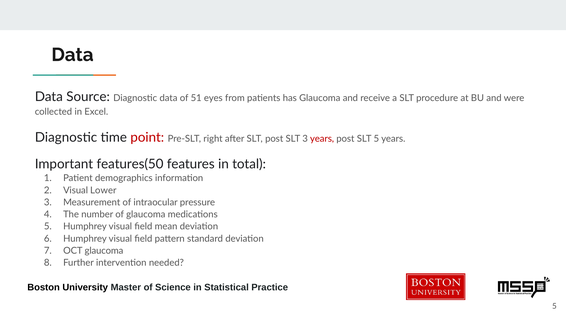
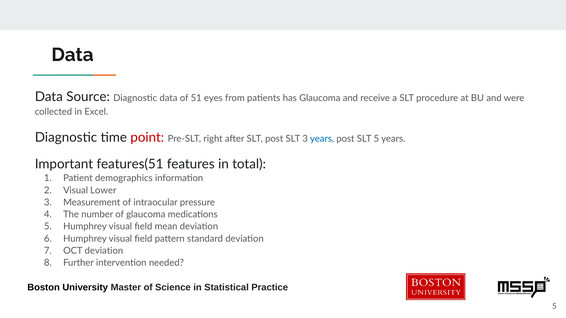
years at (322, 139) colour: red -> blue
features(50: features(50 -> features(51
OCT glaucoma: glaucoma -> deviation
